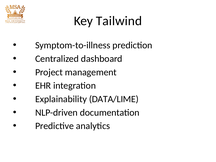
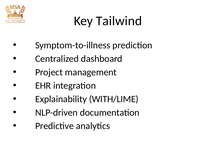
DATA/LIME: DATA/LIME -> WITH/LIME
